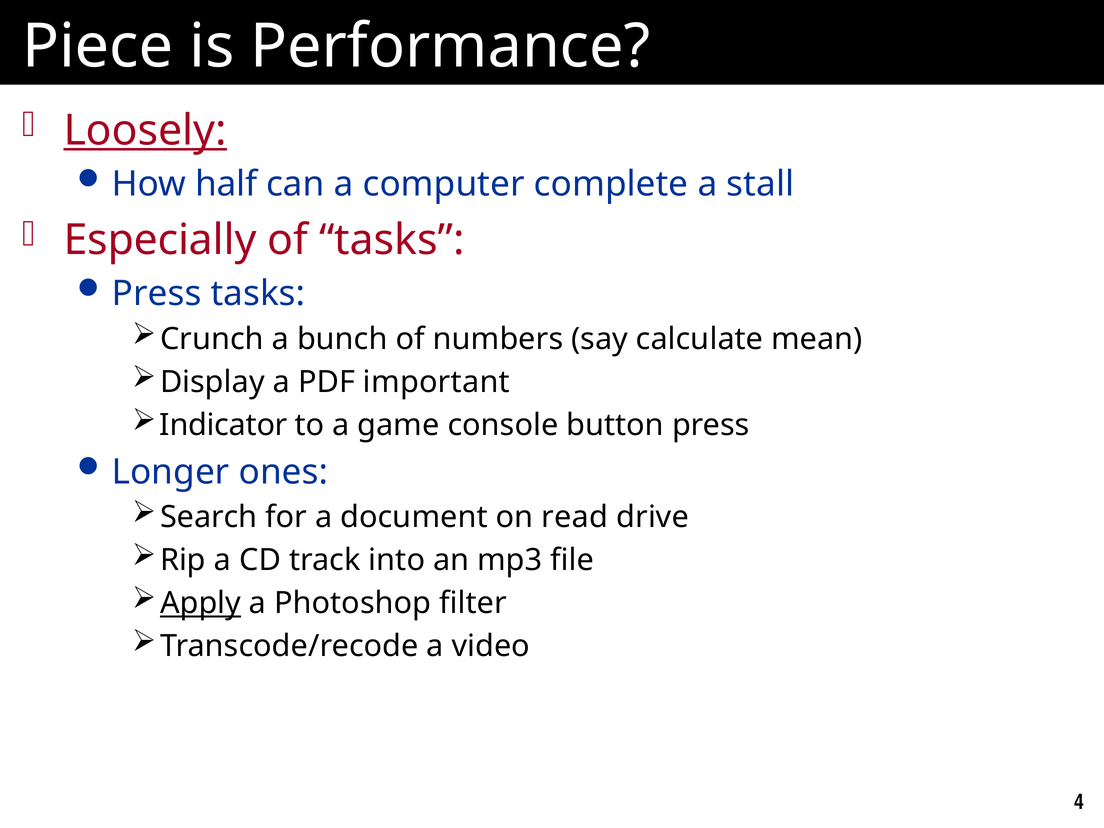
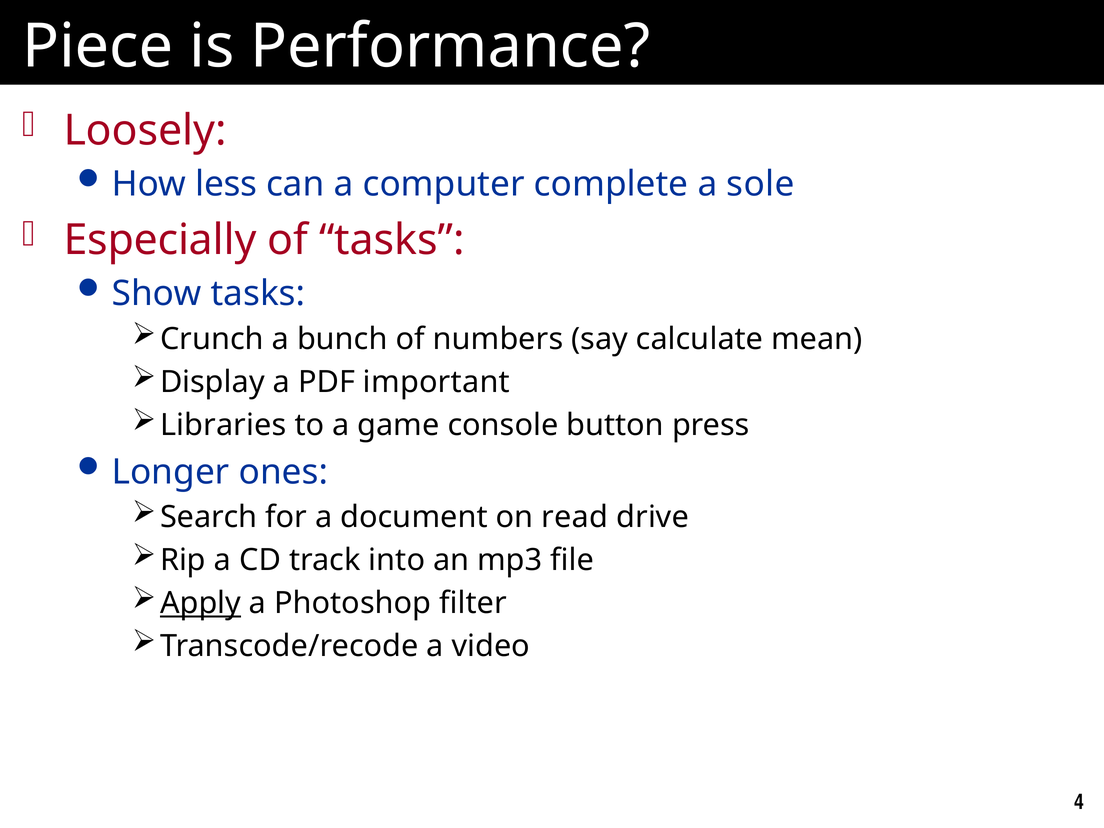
Loosely underline: present -> none
half: half -> less
stall: stall -> sole
Press at (157, 294): Press -> Show
Indicator: Indicator -> Libraries
